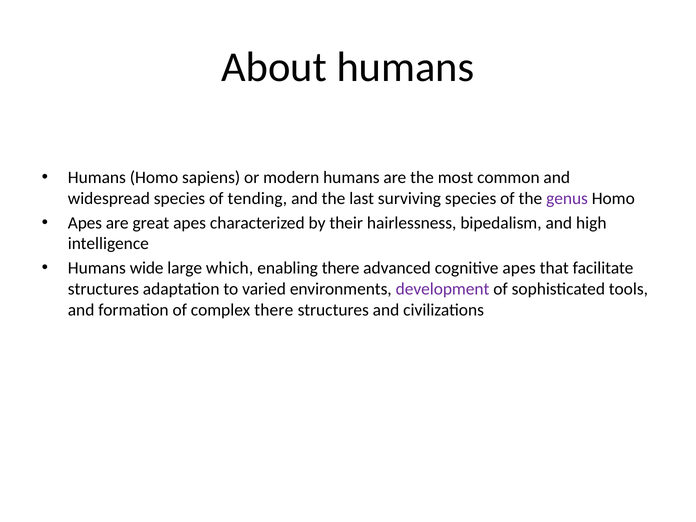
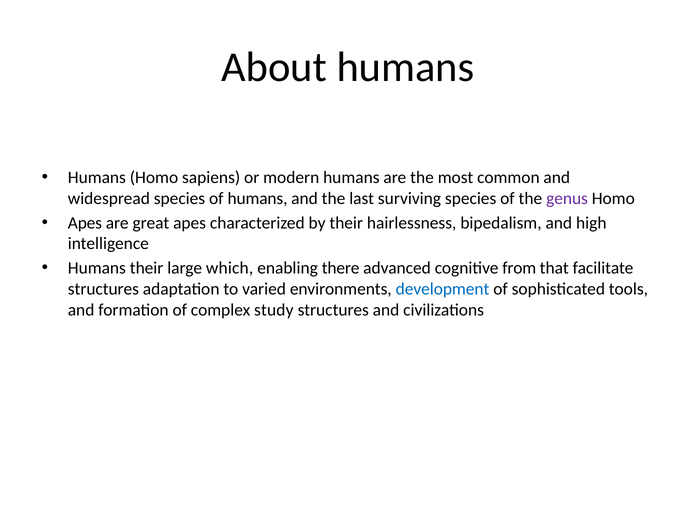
of tending: tending -> humans
Humans wide: wide -> their
cognitive apes: apes -> from
development colour: purple -> blue
complex there: there -> study
